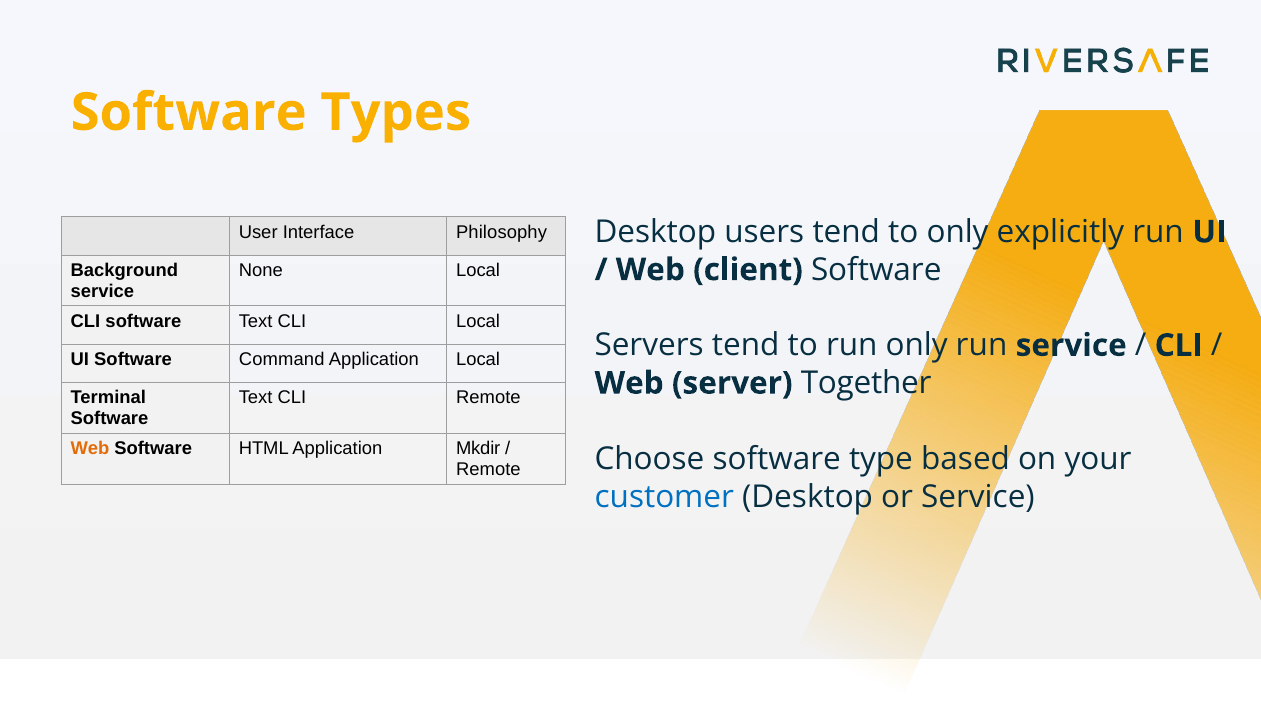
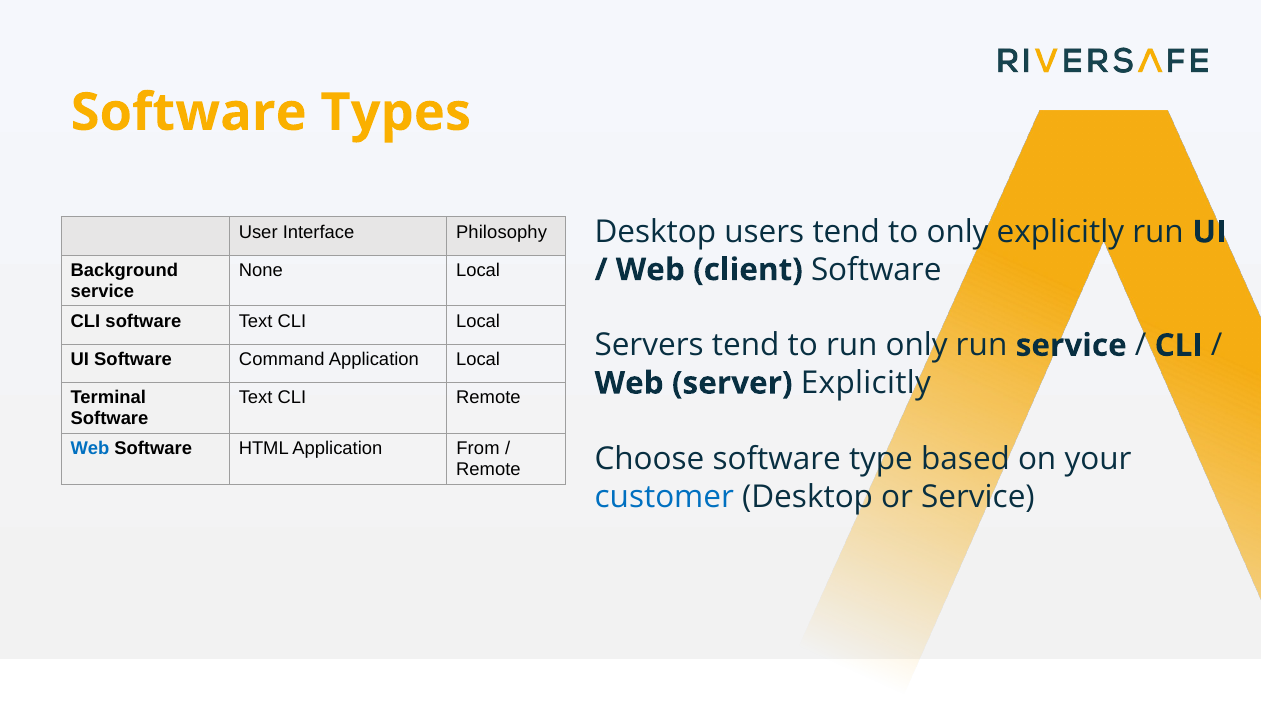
server Together: Together -> Explicitly
Web at (90, 449) colour: orange -> blue
Mkdir: Mkdir -> From
